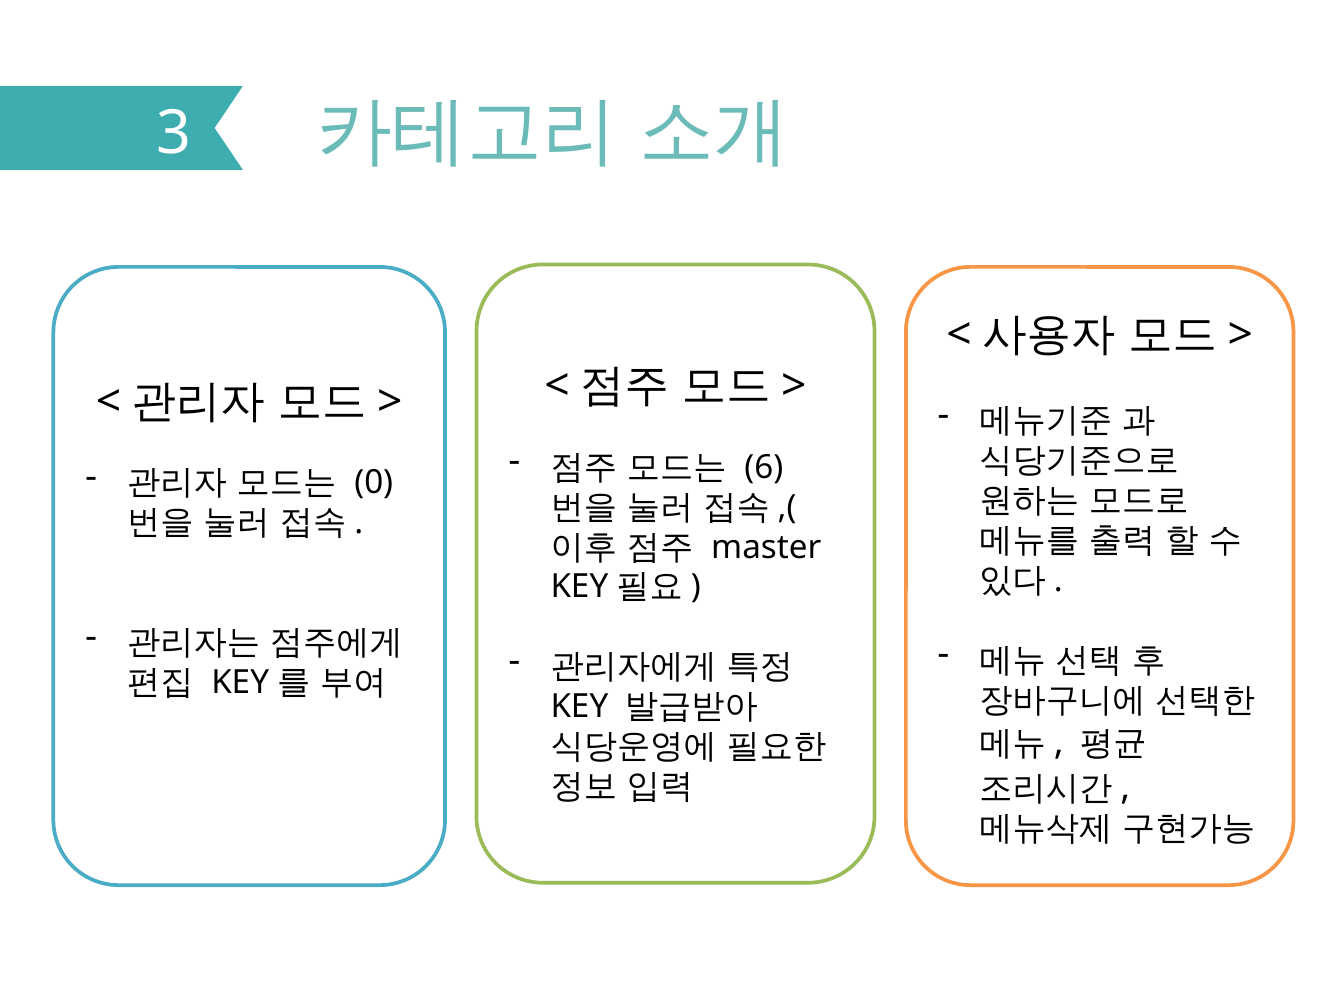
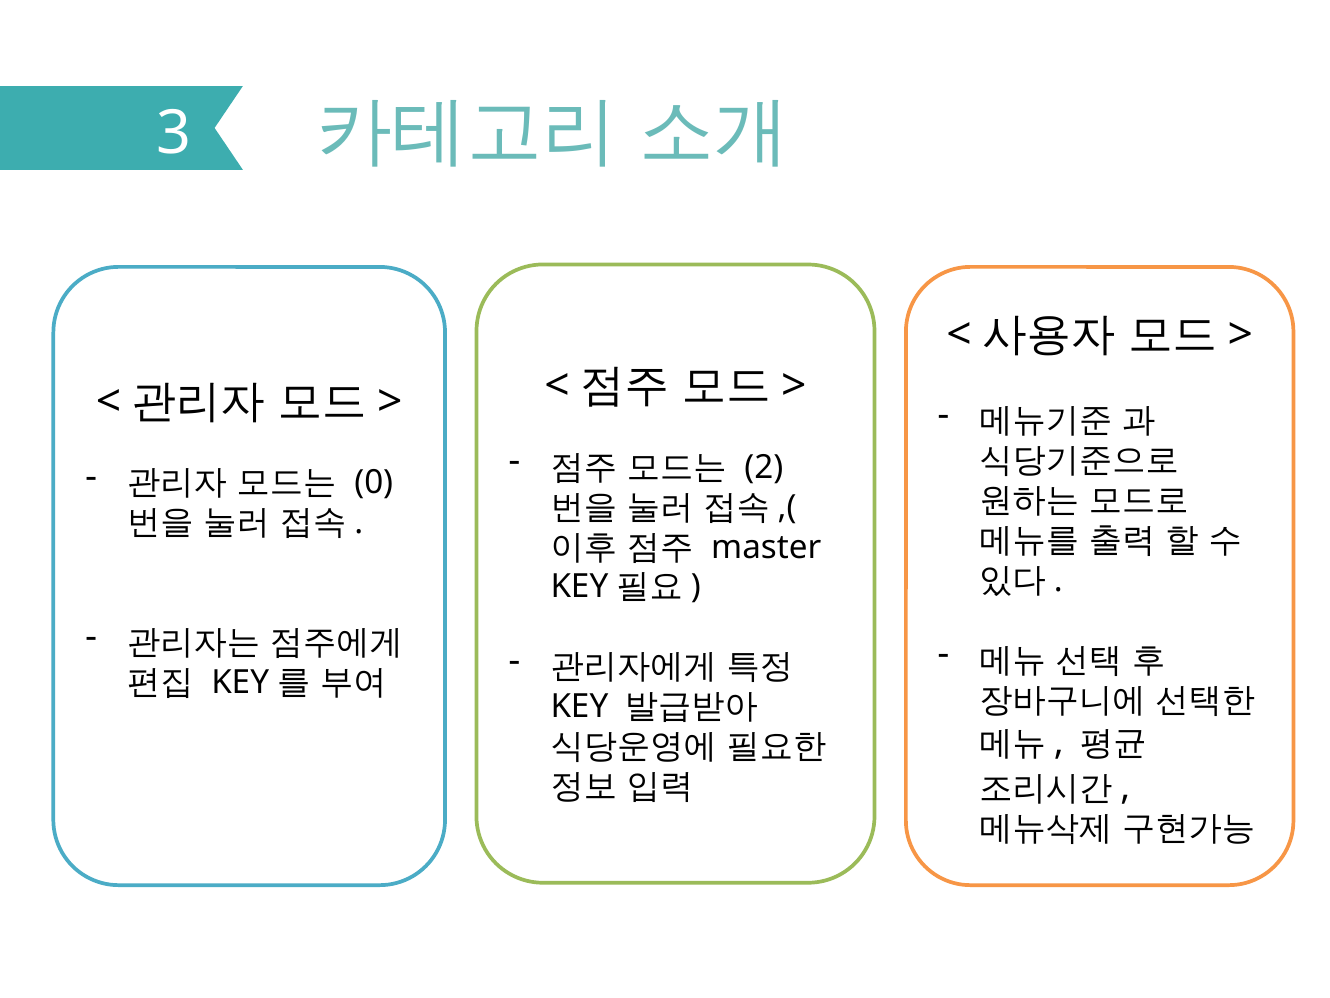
6: 6 -> 2
